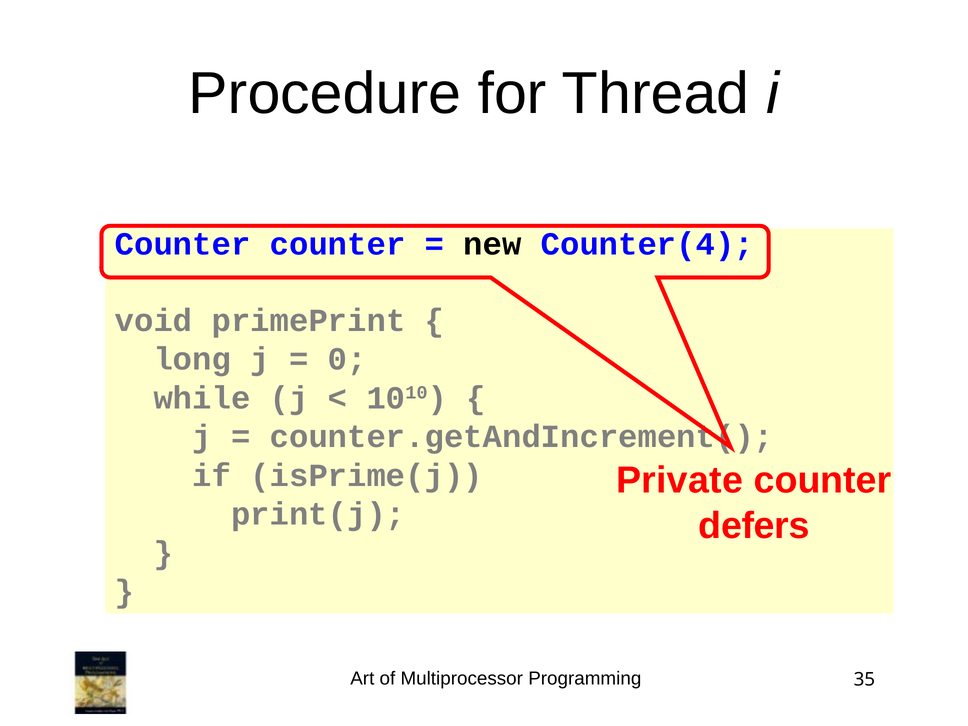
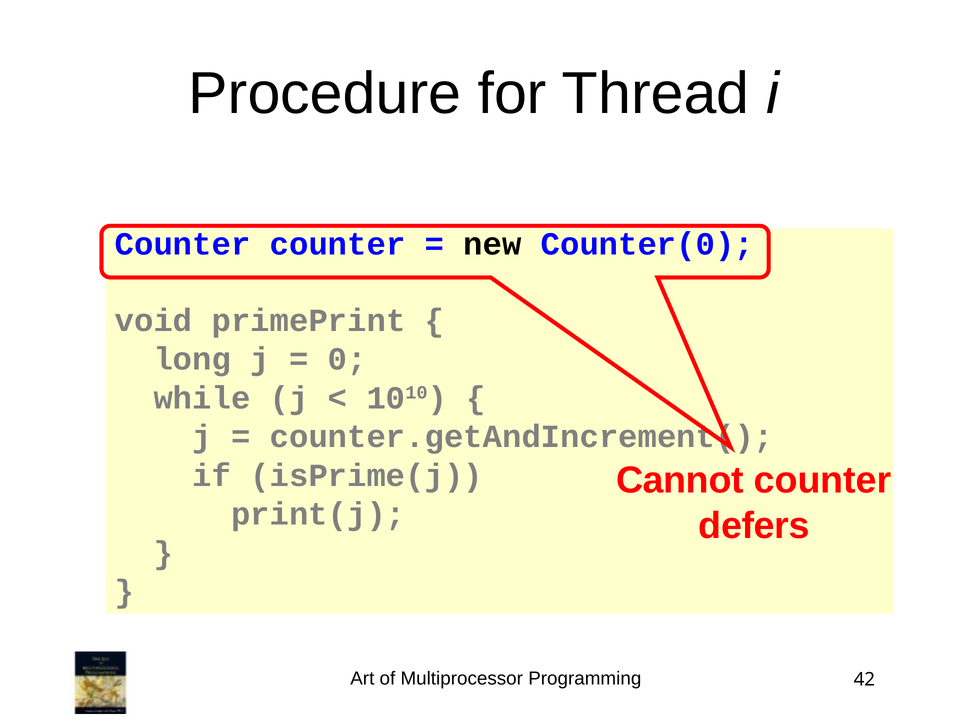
Counter(4: Counter(4 -> Counter(0
Private: Private -> Cannot
35: 35 -> 42
